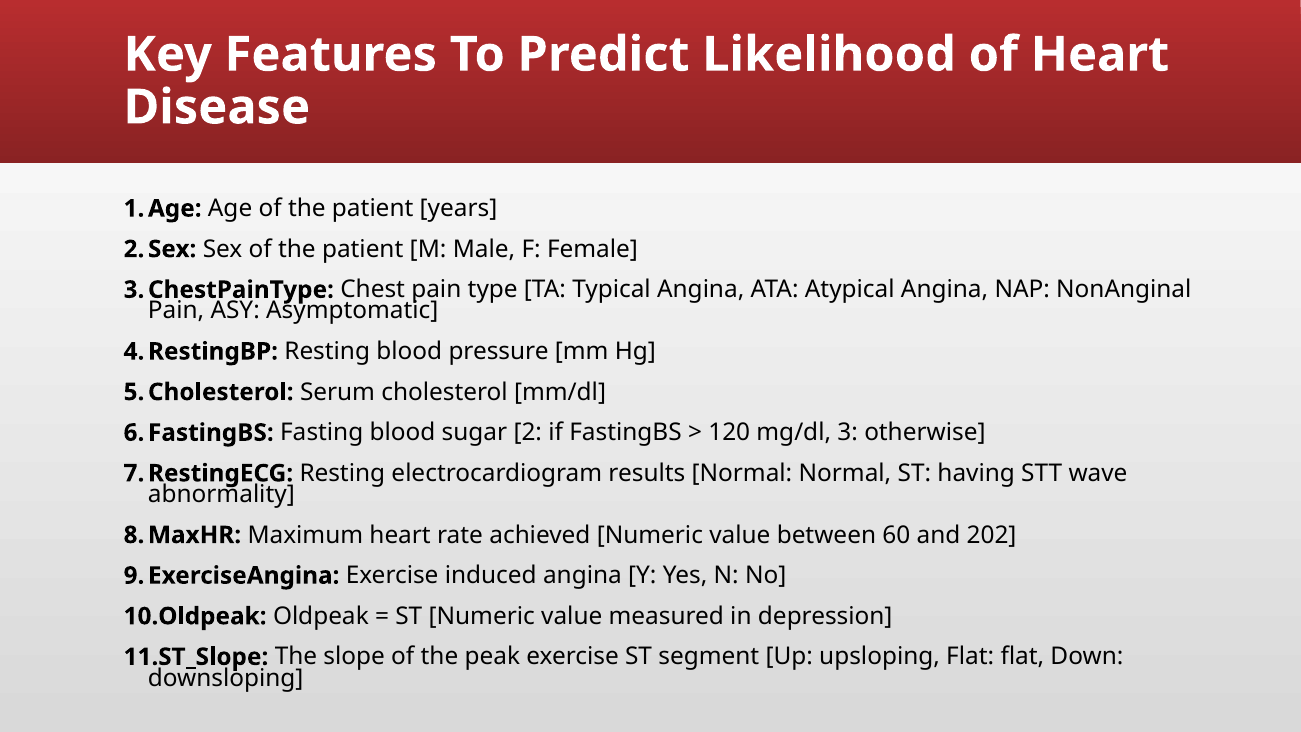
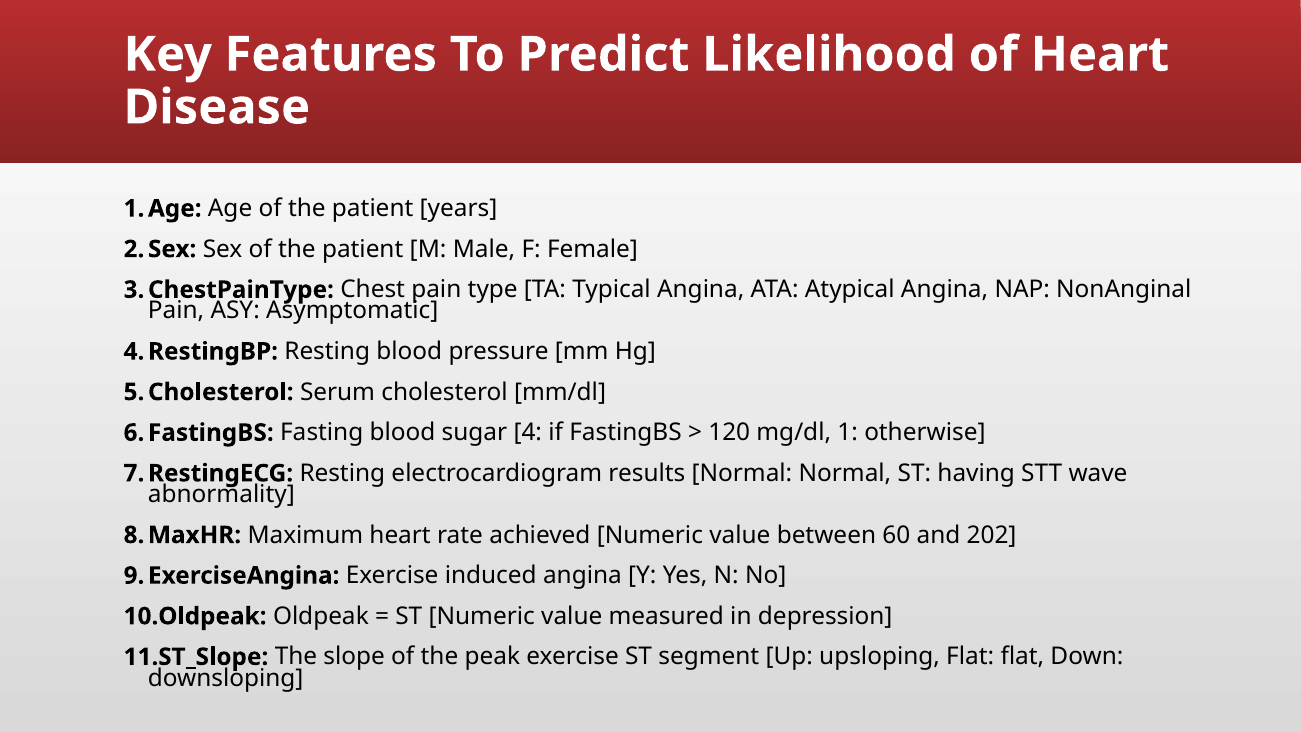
2: 2 -> 4
3: 3 -> 1
